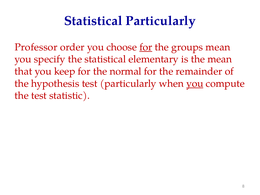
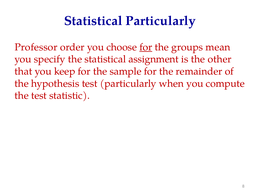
elementary: elementary -> assignment
the mean: mean -> other
normal: normal -> sample
you at (195, 83) underline: present -> none
